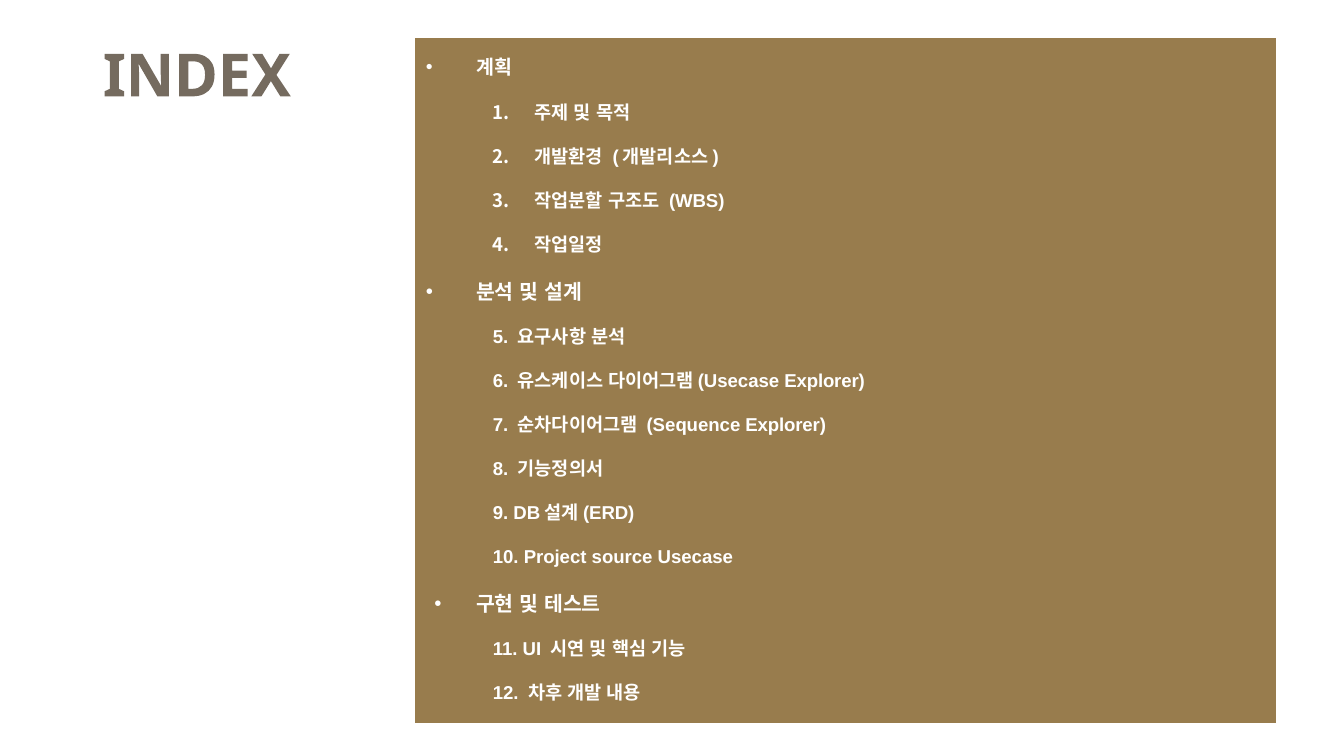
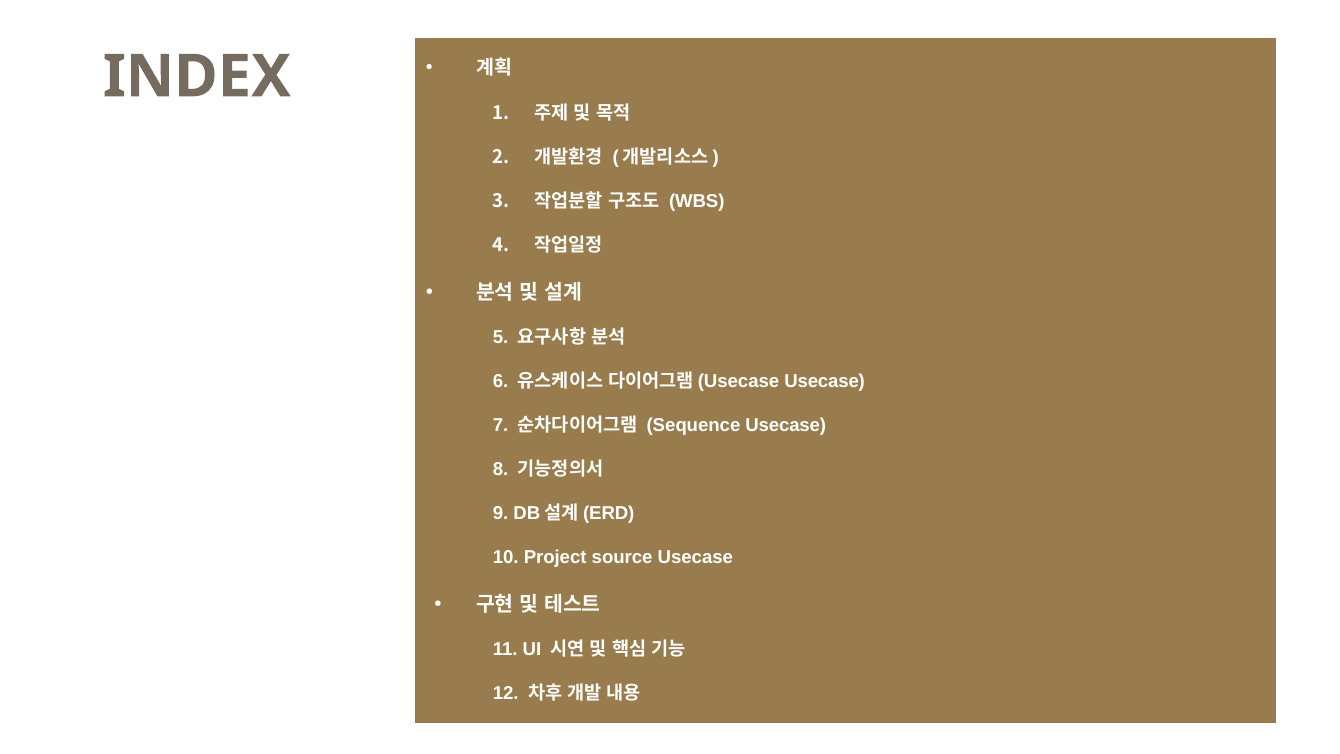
Explorer at (825, 381): Explorer -> Usecase
Sequence Explorer: Explorer -> Usecase
